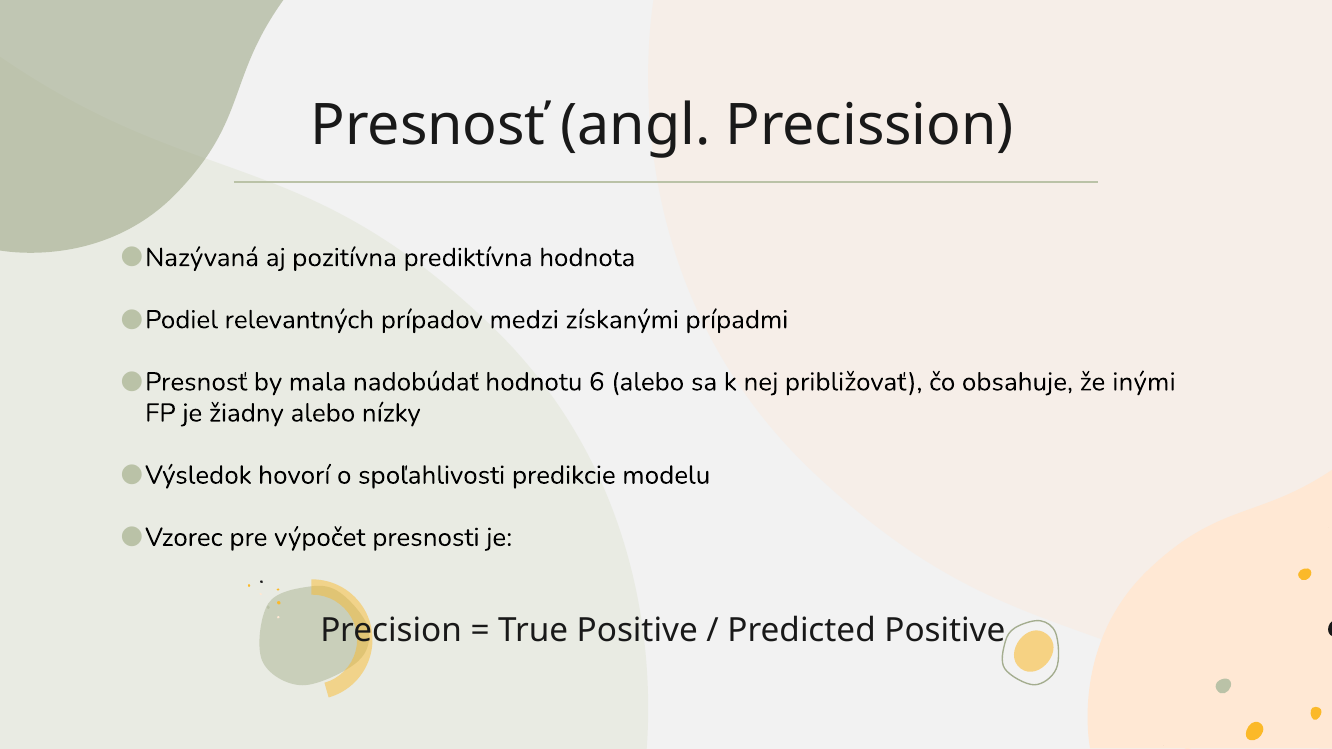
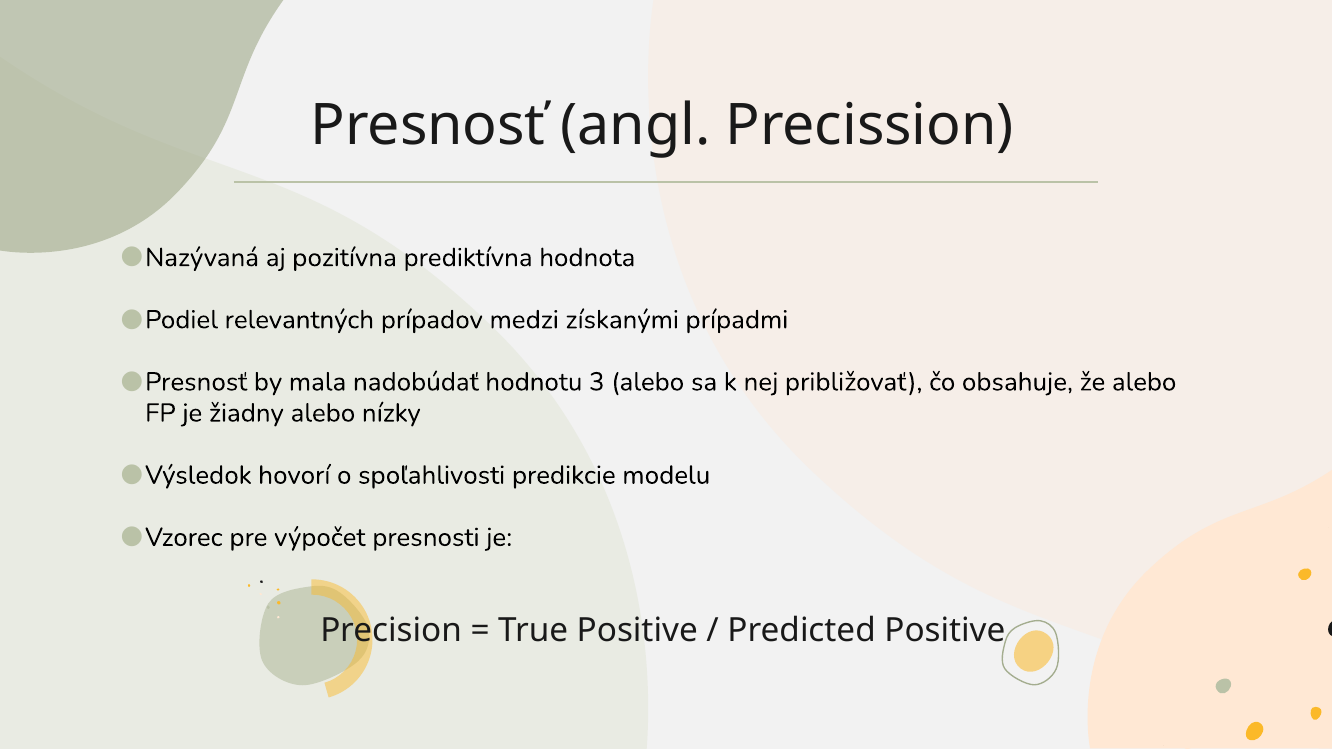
6: 6 -> 3
že inými: inými -> alebo
